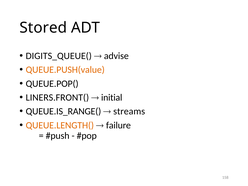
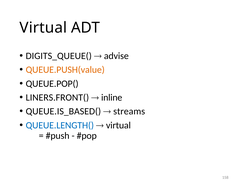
Stored at (43, 28): Stored -> Virtual
initial: initial -> inline
QUEUE.IS_RANGE(: QUEUE.IS_RANGE( -> QUEUE.IS_BASED(
QUEUE.LENGTH( colour: orange -> blue
failure at (118, 125): failure -> virtual
